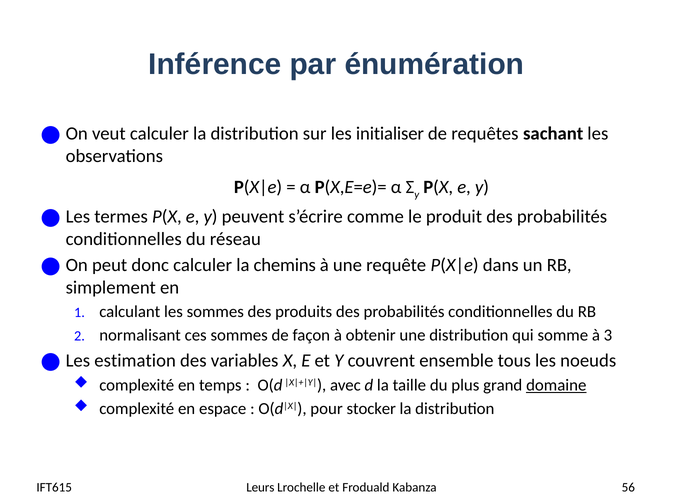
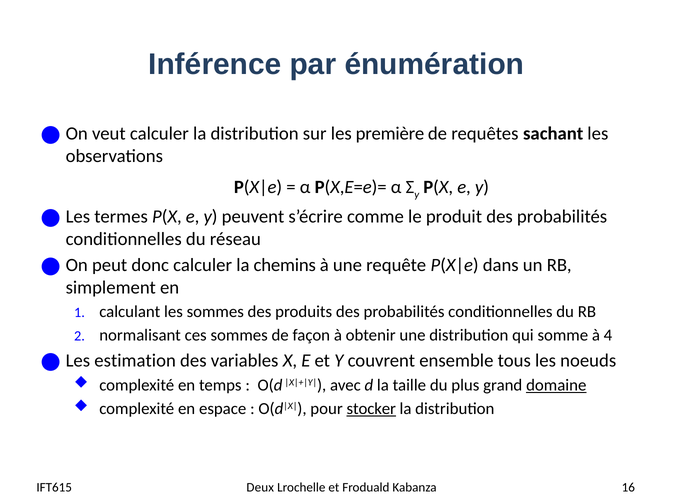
initialiser: initialiser -> première
3: 3 -> 4
stocker underline: none -> present
Leurs: Leurs -> Deux
56: 56 -> 16
